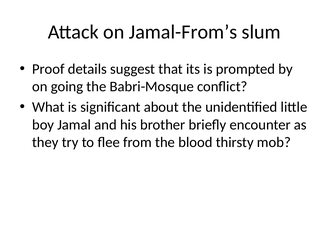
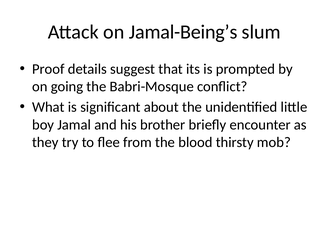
Jamal-From’s: Jamal-From’s -> Jamal-Being’s
